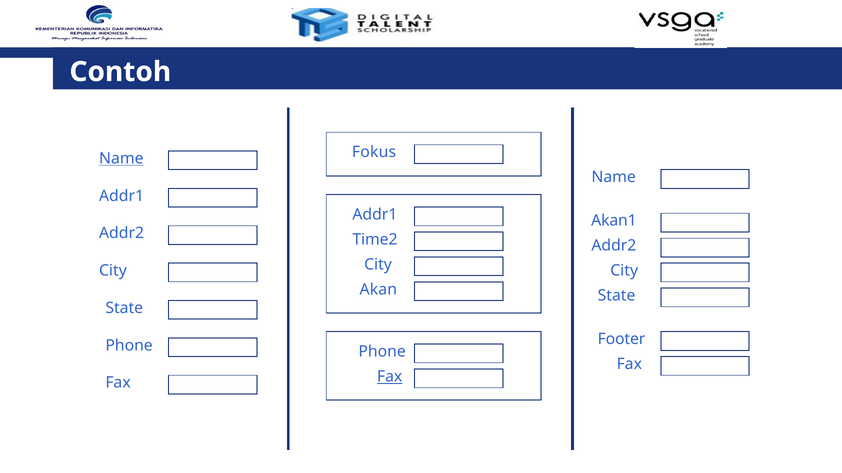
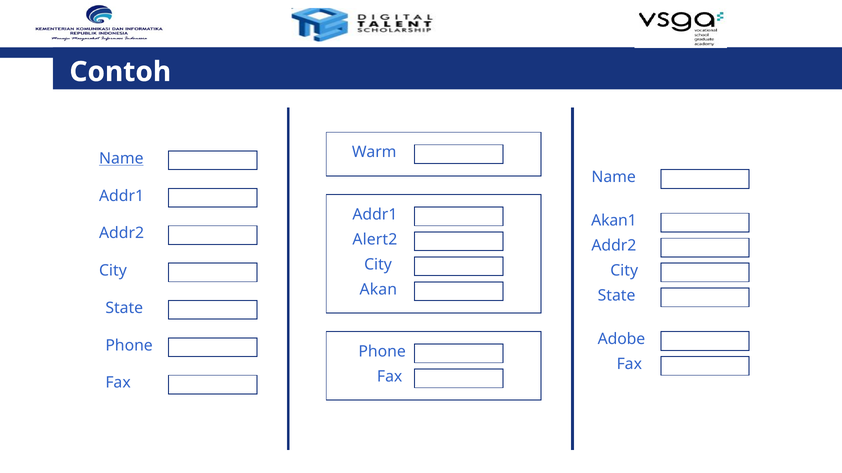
Fokus: Fokus -> Warm
Time2: Time2 -> Alert2
Footer: Footer -> Adobe
Fax at (390, 377) underline: present -> none
